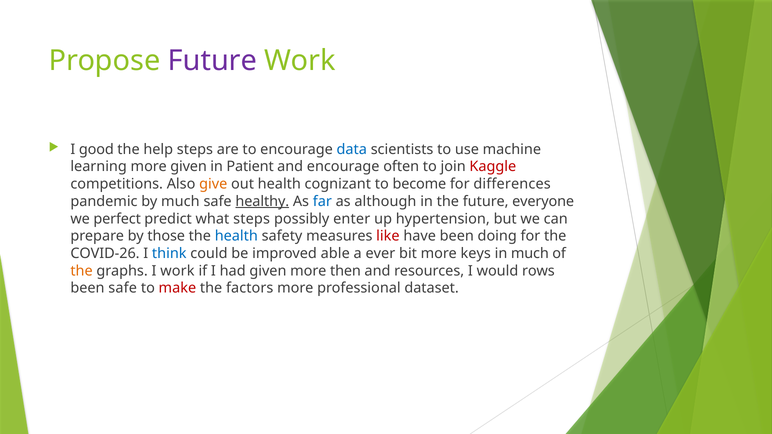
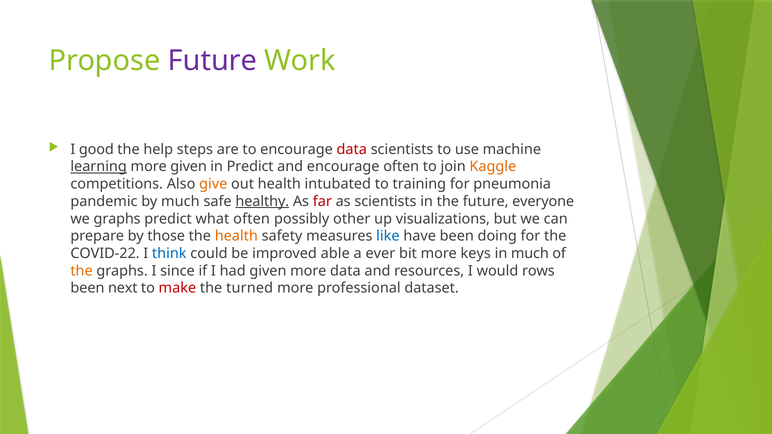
data at (352, 149) colour: blue -> red
learning underline: none -> present
in Patient: Patient -> Predict
Kaggle colour: red -> orange
cognizant: cognizant -> intubated
become: become -> training
differences: differences -> pneumonia
far colour: blue -> red
as although: although -> scientists
we perfect: perfect -> graphs
what steps: steps -> often
enter: enter -> other
hypertension: hypertension -> visualizations
health at (236, 236) colour: blue -> orange
like colour: red -> blue
COVID-26: COVID-26 -> COVID-22
I work: work -> since
more then: then -> data
been safe: safe -> next
factors: factors -> turned
